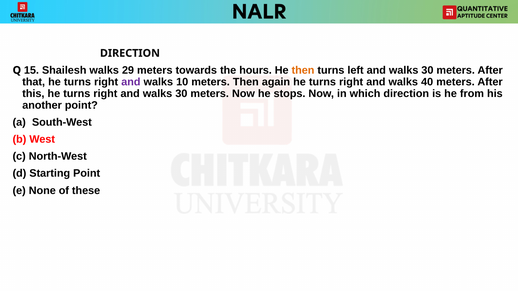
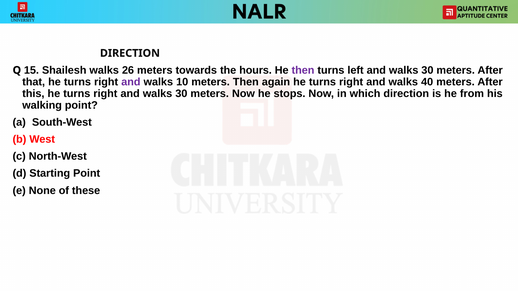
29: 29 -> 26
then at (303, 70) colour: orange -> purple
another: another -> walking
